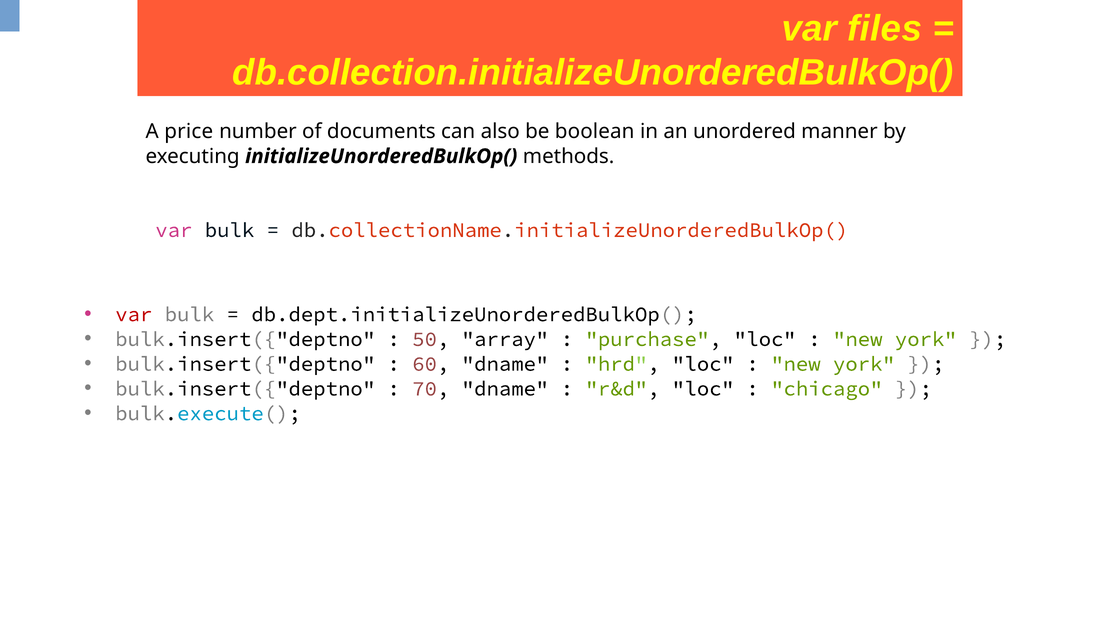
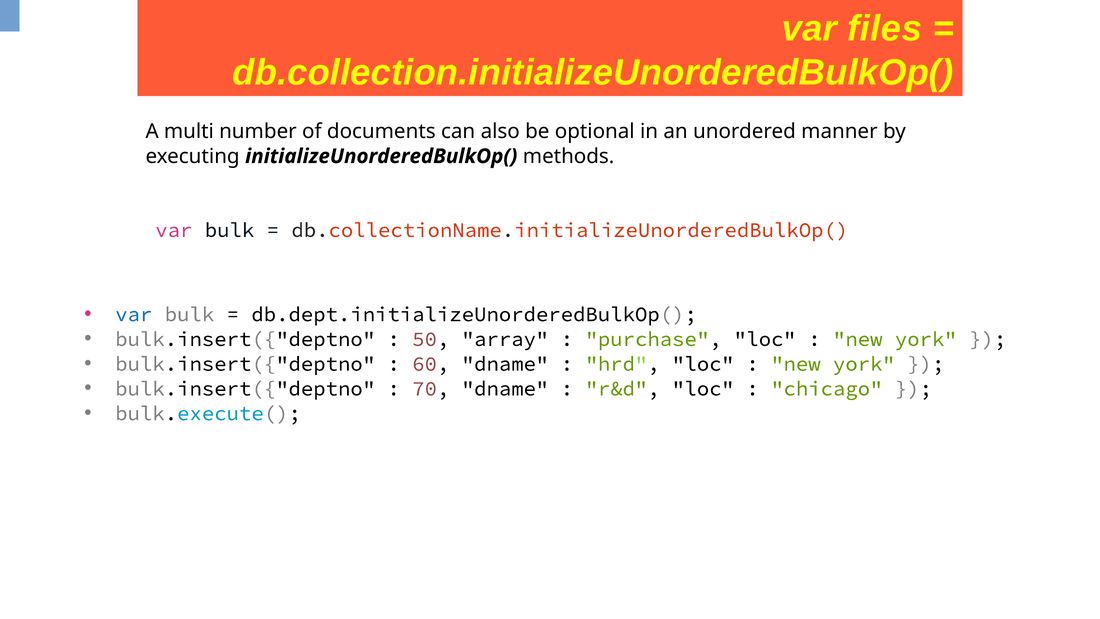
price: price -> multi
boolean: boolean -> optional
var at (134, 314) colour: red -> blue
